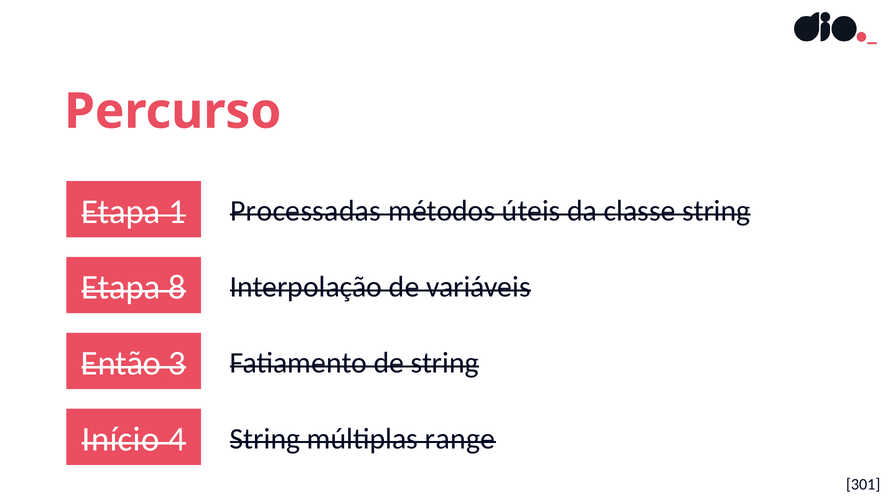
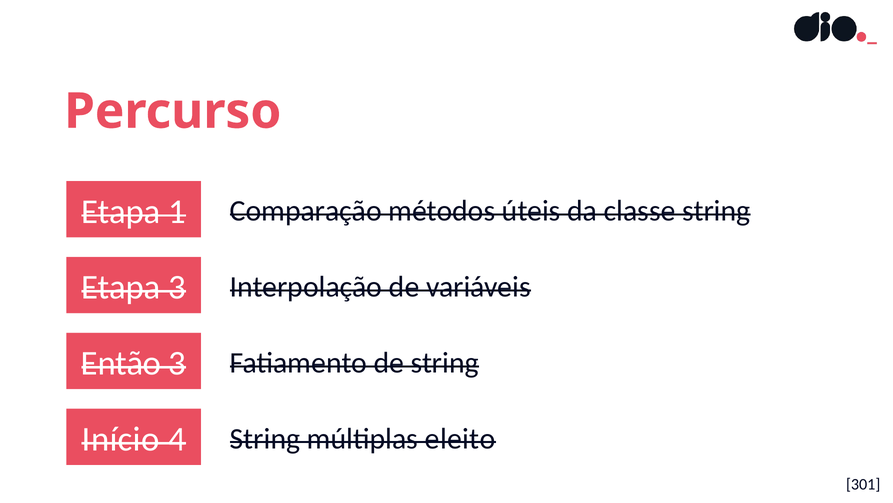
Processadas: Processadas -> Comparação
Etapa 8: 8 -> 3
range: range -> eleito
